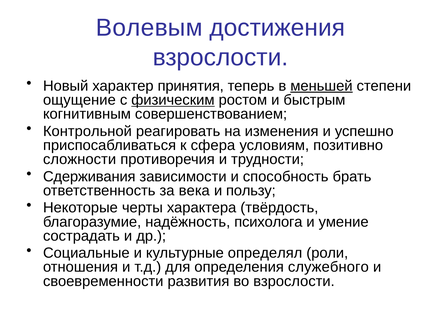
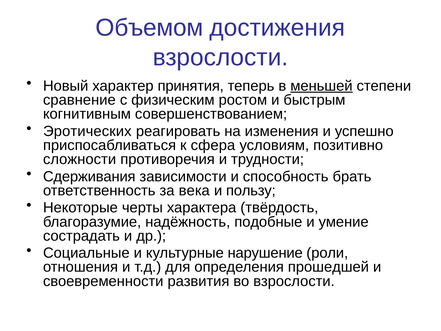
Волевым: Волевым -> Объемом
ощущение: ощущение -> сравнение
физическим underline: present -> none
Контрольной: Контрольной -> Эротических
психолога: психолога -> подобные
определял: определял -> нарушение
служебного: служебного -> прошедшей
